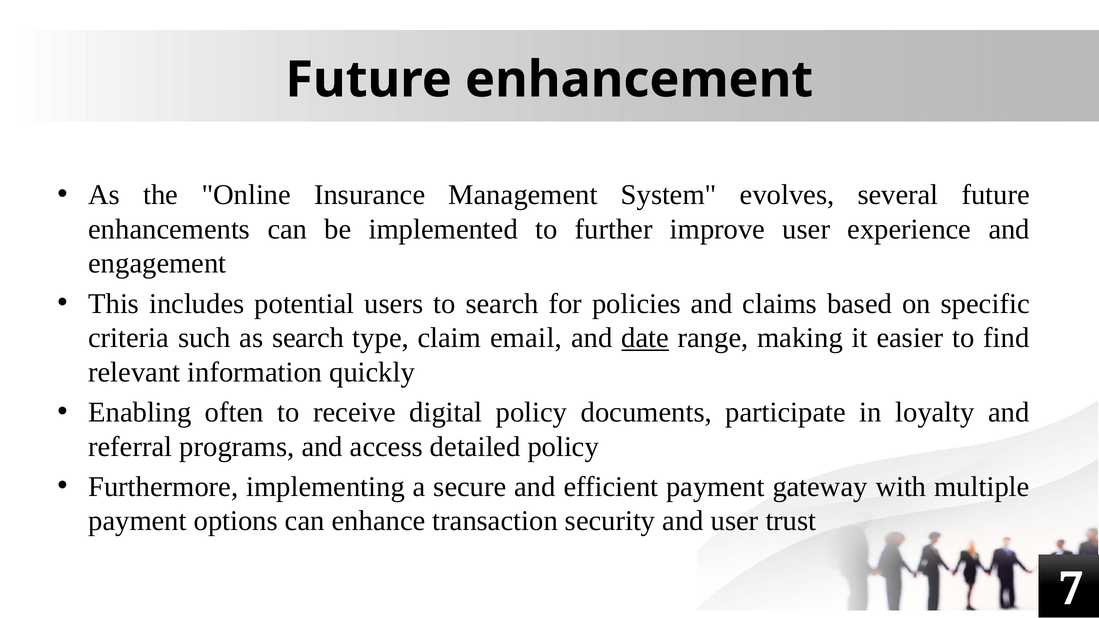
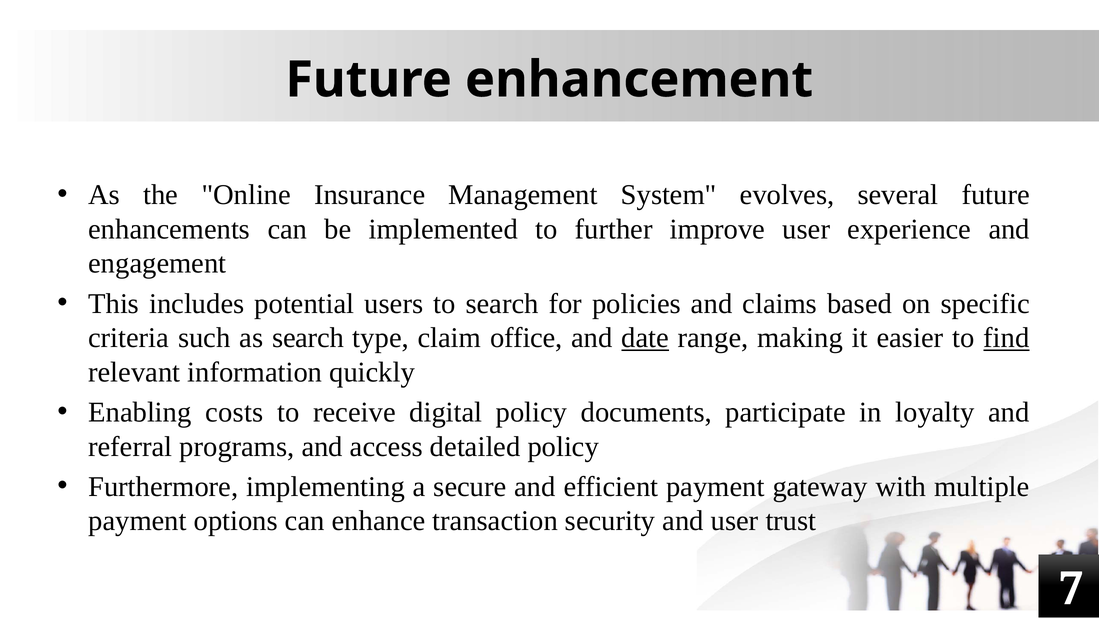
email: email -> office
find underline: none -> present
often: often -> costs
